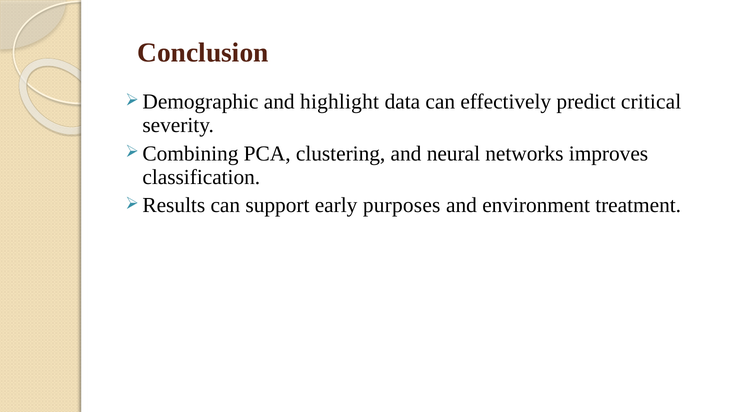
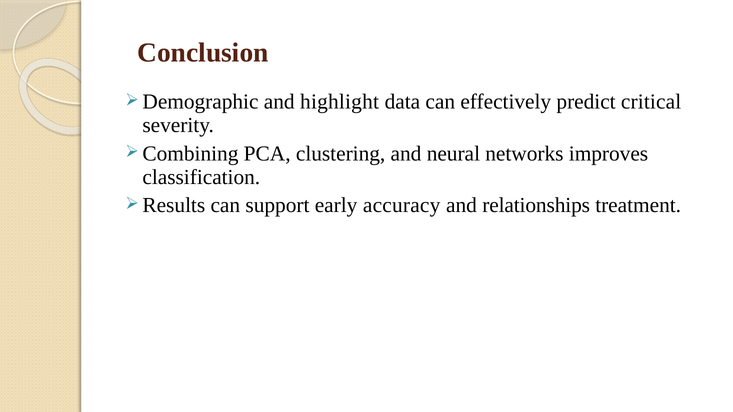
purposes: purposes -> accuracy
environment: environment -> relationships
